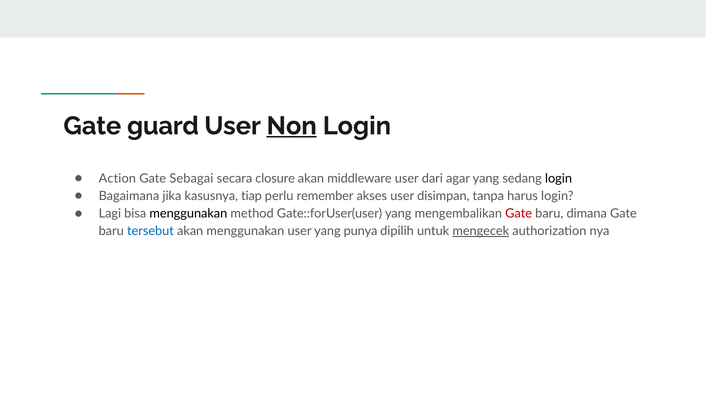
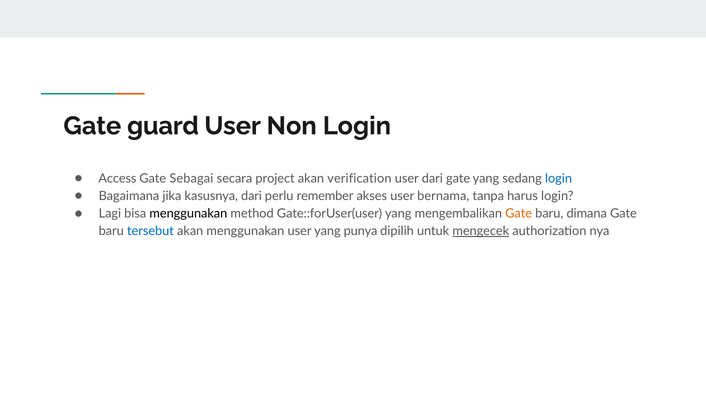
Non underline: present -> none
Action: Action -> Access
closure: closure -> project
middleware: middleware -> verification
dari agar: agar -> gate
login at (559, 178) colour: black -> blue
kasusnya tiap: tiap -> dari
disimpan: disimpan -> bernama
Gate at (519, 214) colour: red -> orange
